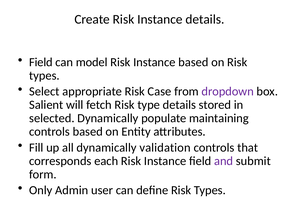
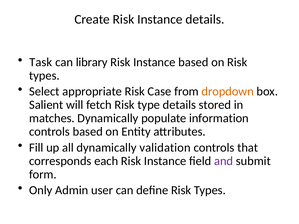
Field at (41, 62): Field -> Task
model: model -> library
dropdown colour: purple -> orange
selected: selected -> matches
maintaining: maintaining -> information
